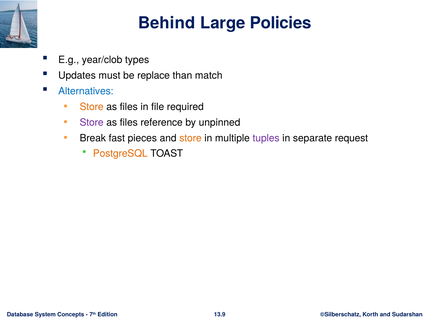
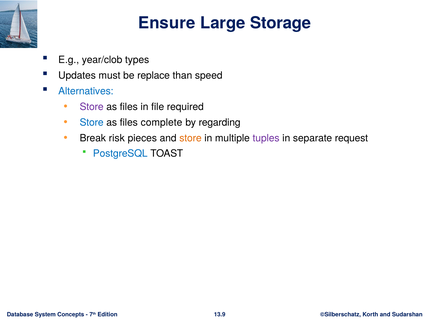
Behind: Behind -> Ensure
Policies: Policies -> Storage
match: match -> speed
Store at (92, 107) colour: orange -> purple
Store at (92, 123) colour: purple -> blue
reference: reference -> complete
unpinned: unpinned -> regarding
fast: fast -> risk
PostgreSQL colour: orange -> blue
